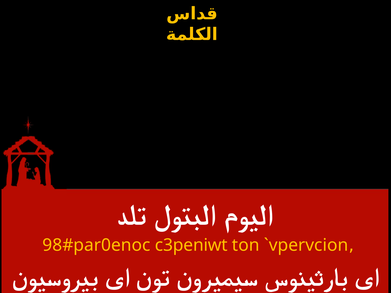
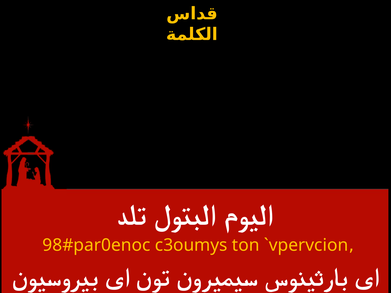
c3peniwt: c3peniwt -> c3oumys
